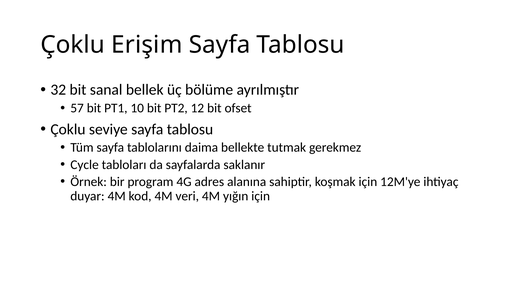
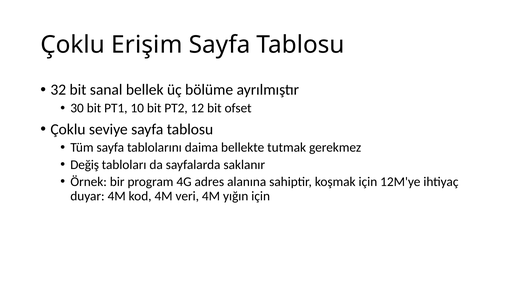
57: 57 -> 30
Cycle: Cycle -> Değiş
